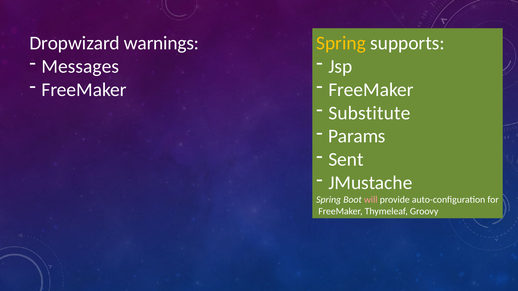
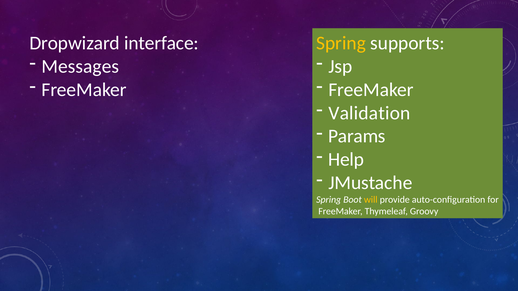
warnings: warnings -> interface
Substitute: Substitute -> Validation
Sent: Sent -> Help
will colour: pink -> yellow
